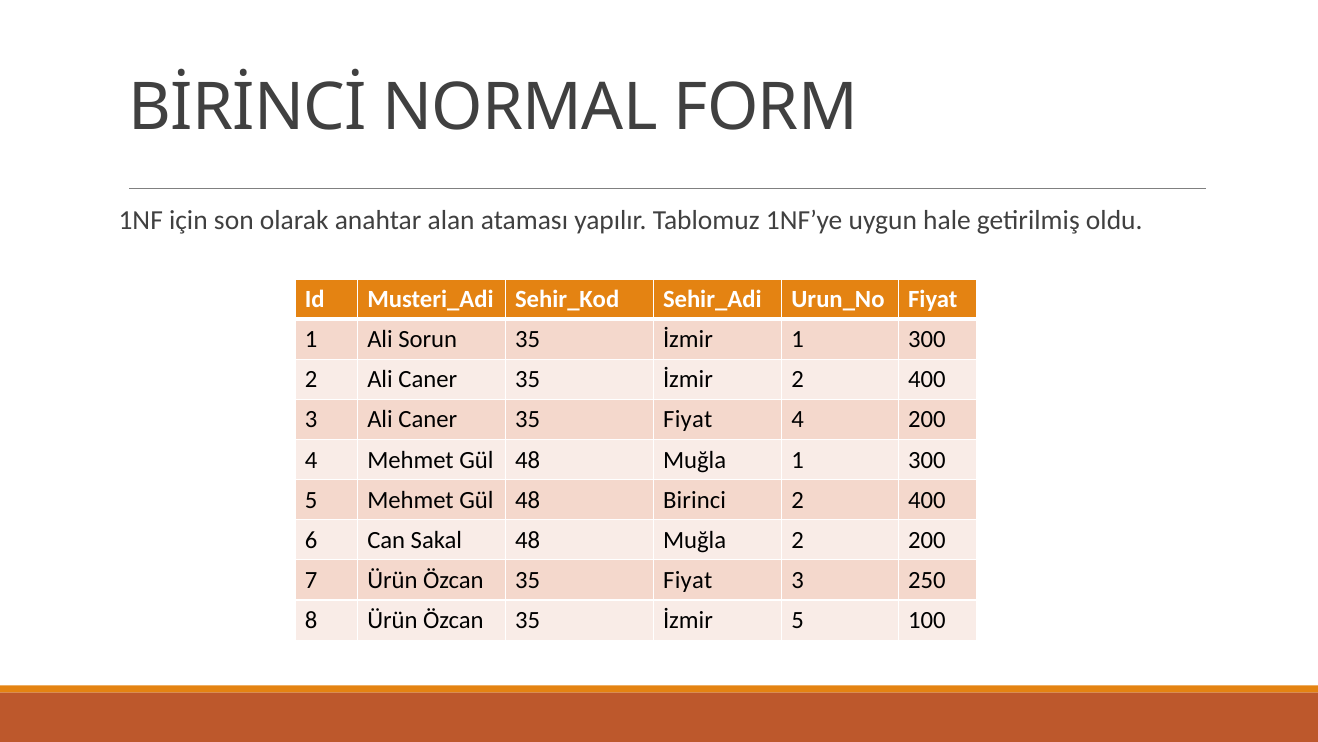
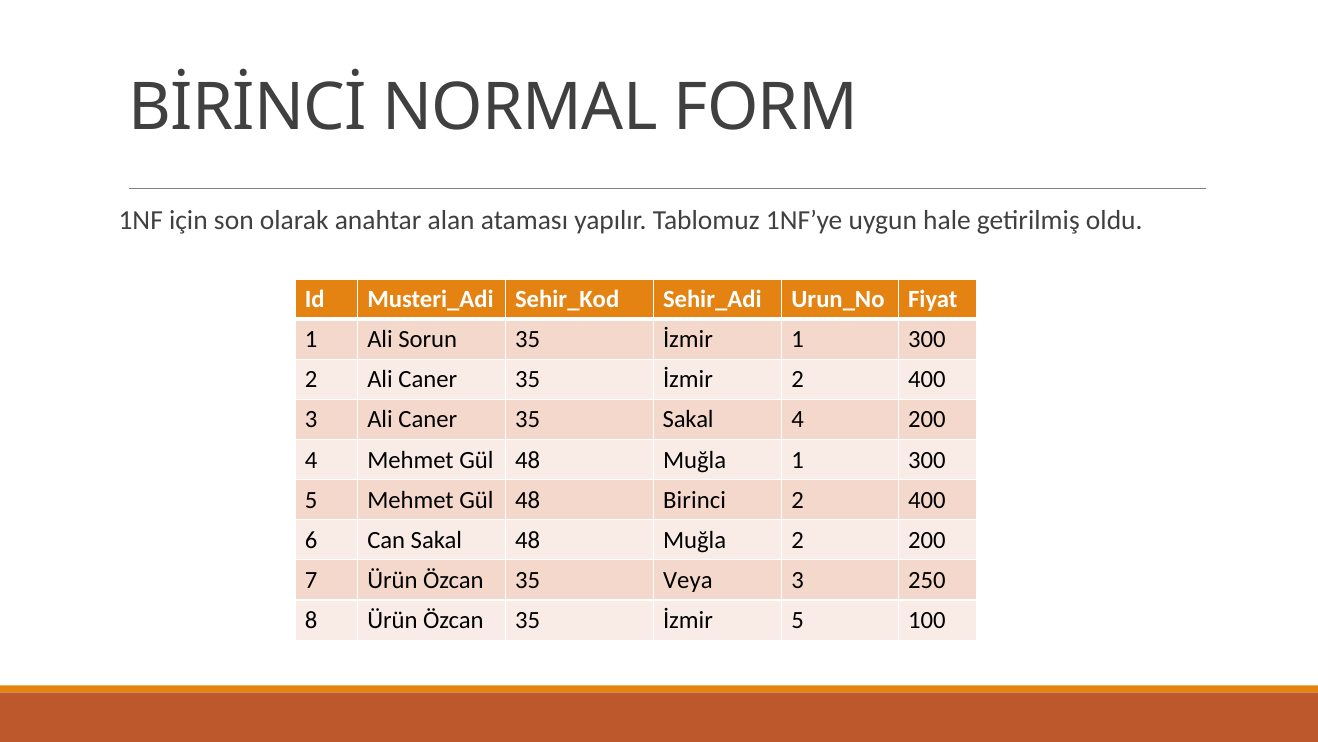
Caner 35 Fiyat: Fiyat -> Sakal
Özcan 35 Fiyat: Fiyat -> Veya
